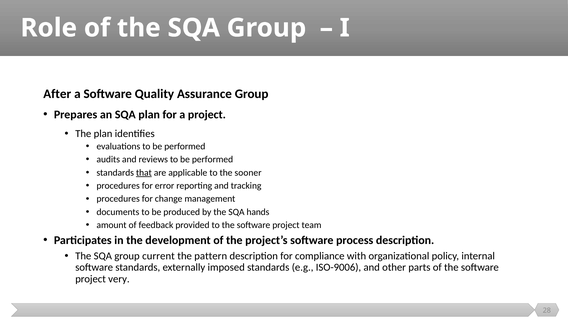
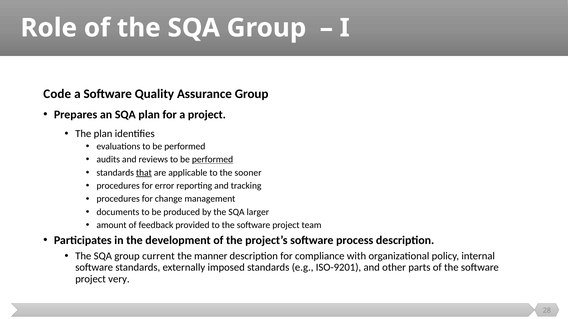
After: After -> Code
performed at (212, 160) underline: none -> present
hands: hands -> larger
pattern: pattern -> manner
ISO-9006: ISO-9006 -> ISO-9201
